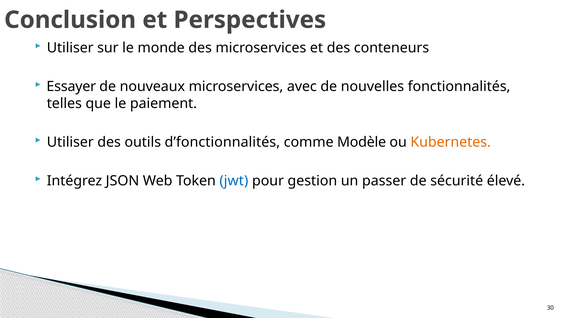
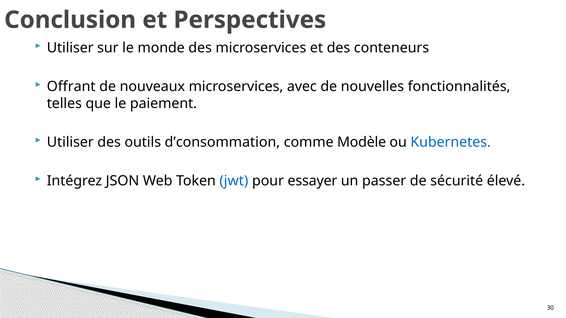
Essayer: Essayer -> Offrant
d’fonctionnalités: d’fonctionnalités -> d’consommation
Kubernetes colour: orange -> blue
gestion: gestion -> essayer
